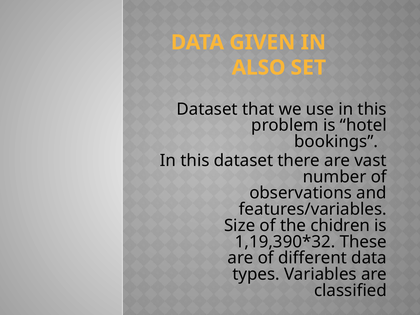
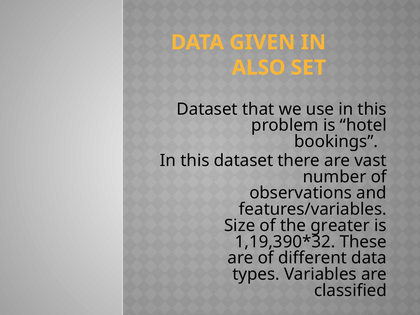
chidren: chidren -> greater
